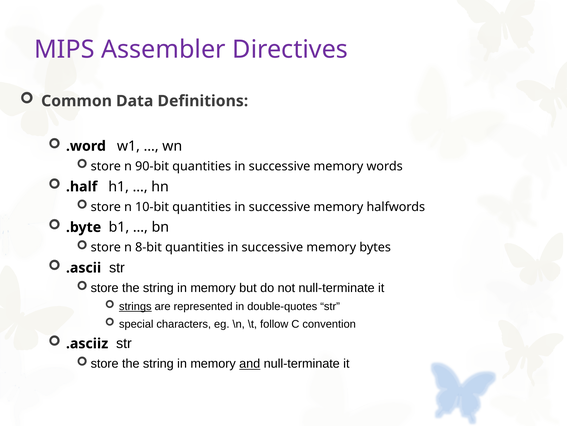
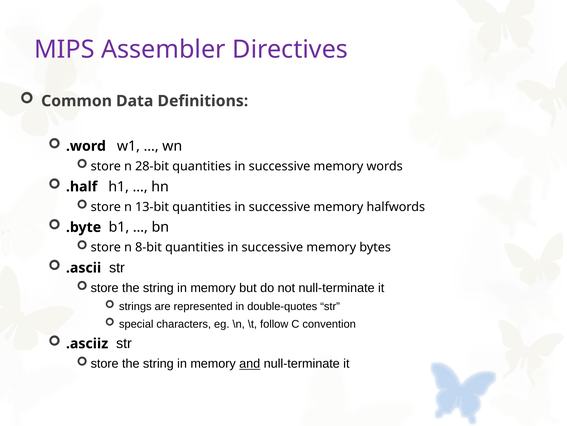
90-bit: 90-bit -> 28-bit
10-bit: 10-bit -> 13-bit
strings underline: present -> none
